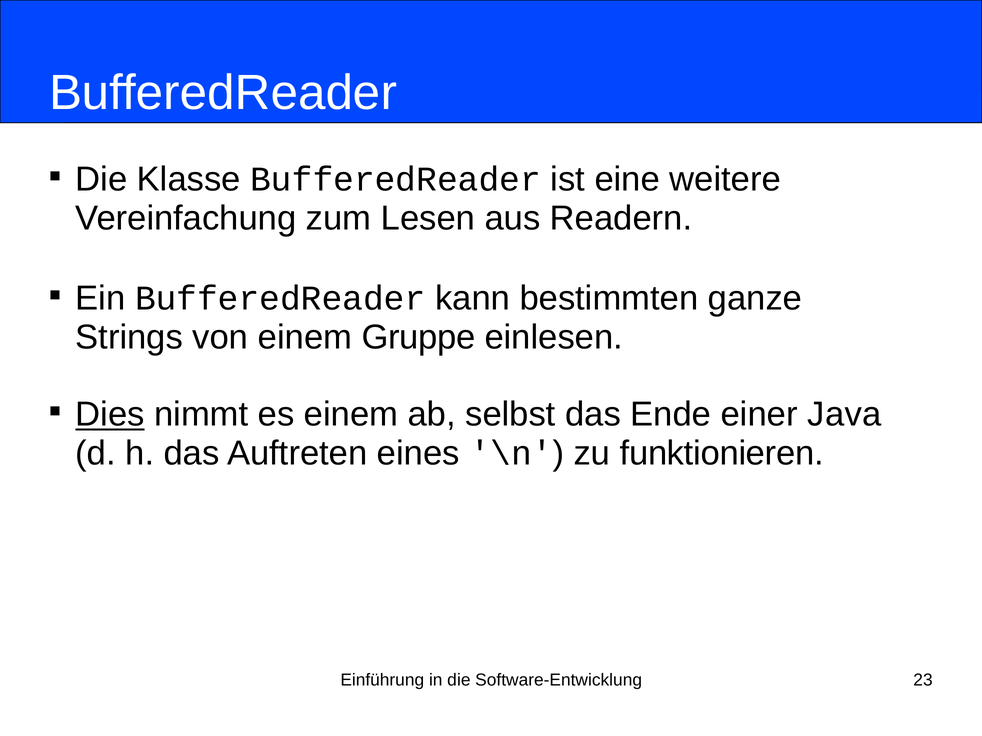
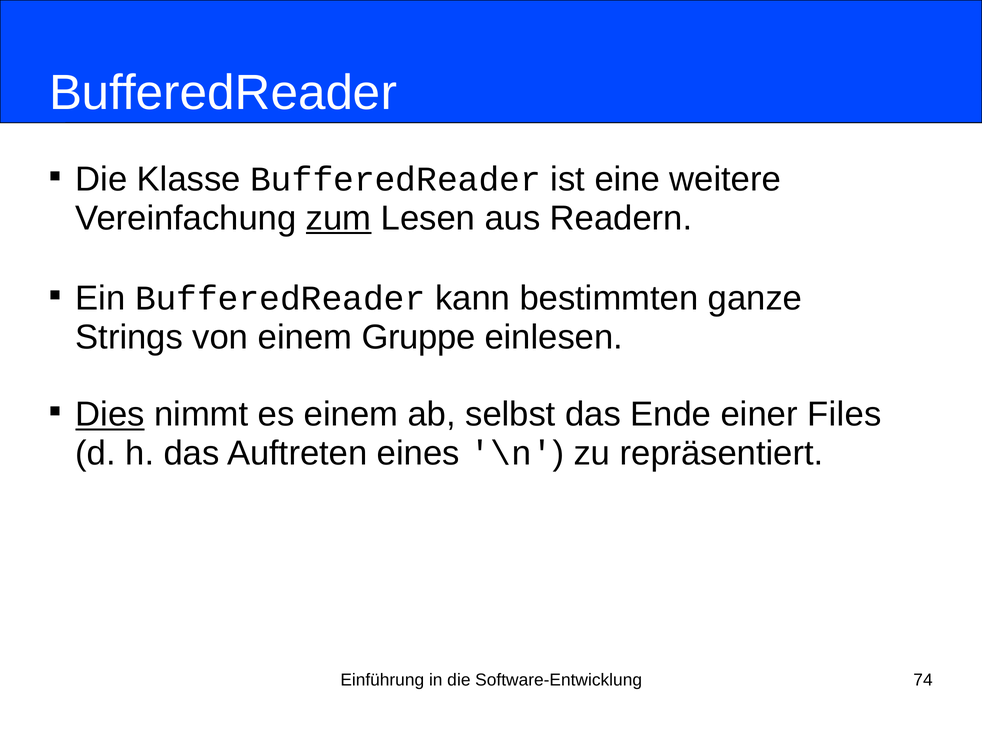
zum underline: none -> present
Java: Java -> Files
funktionieren: funktionieren -> repräsentiert
23: 23 -> 74
